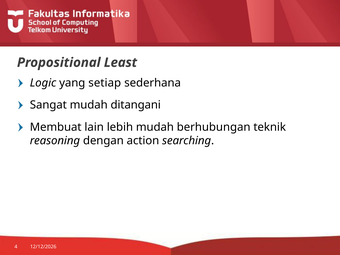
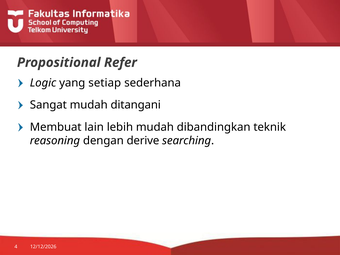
Least: Least -> Refer
berhubungan: berhubungan -> dibandingkan
action: action -> derive
